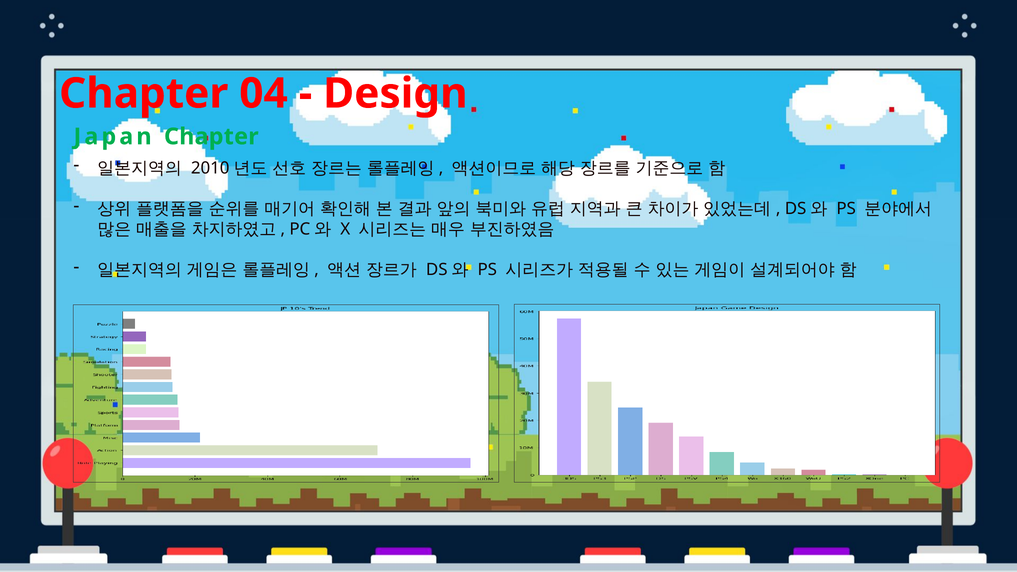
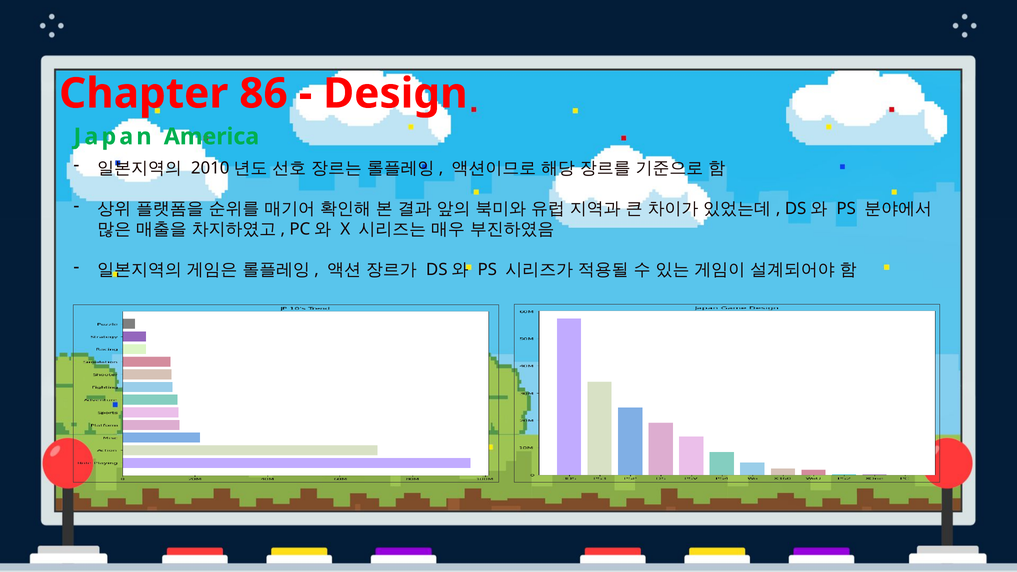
04: 04 -> 86
Japan Chapter: Chapter -> America
